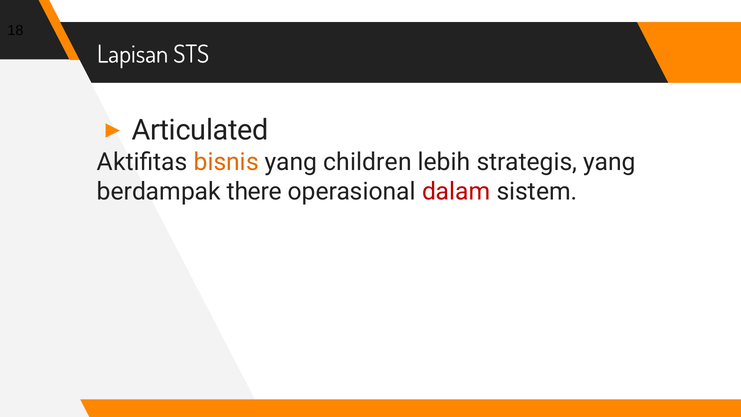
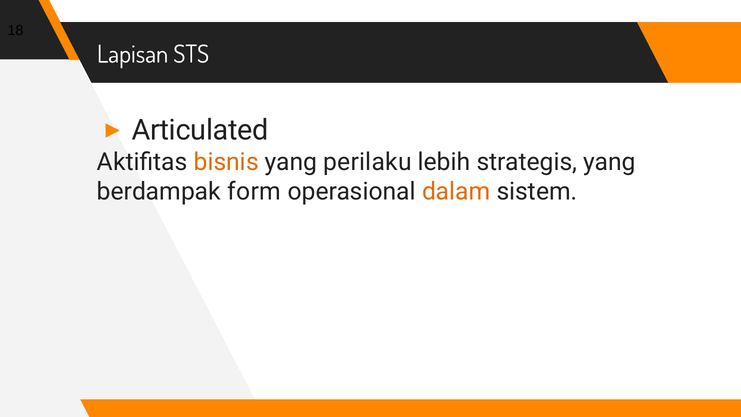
children: children -> perilaku
there: there -> form
dalam colour: red -> orange
